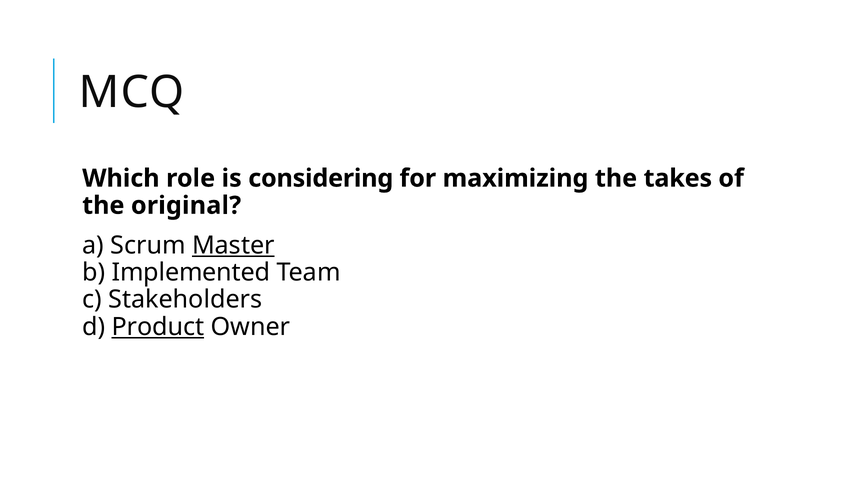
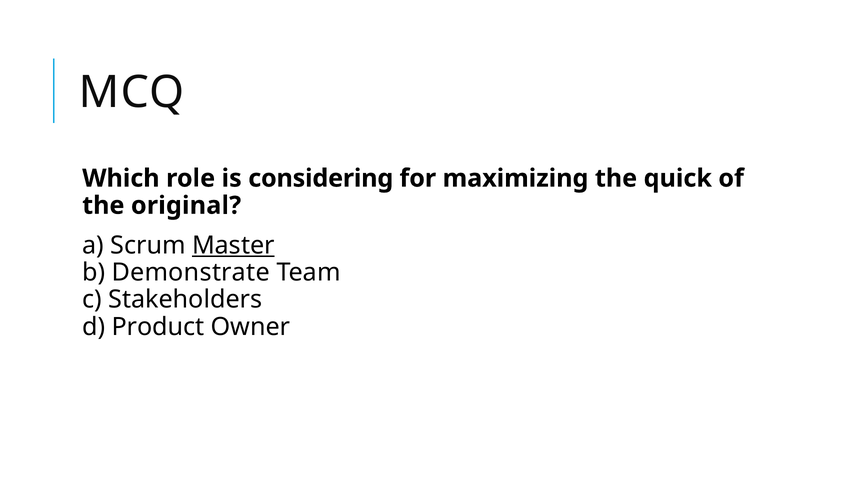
takes: takes -> quick
Implemented: Implemented -> Demonstrate
Product underline: present -> none
